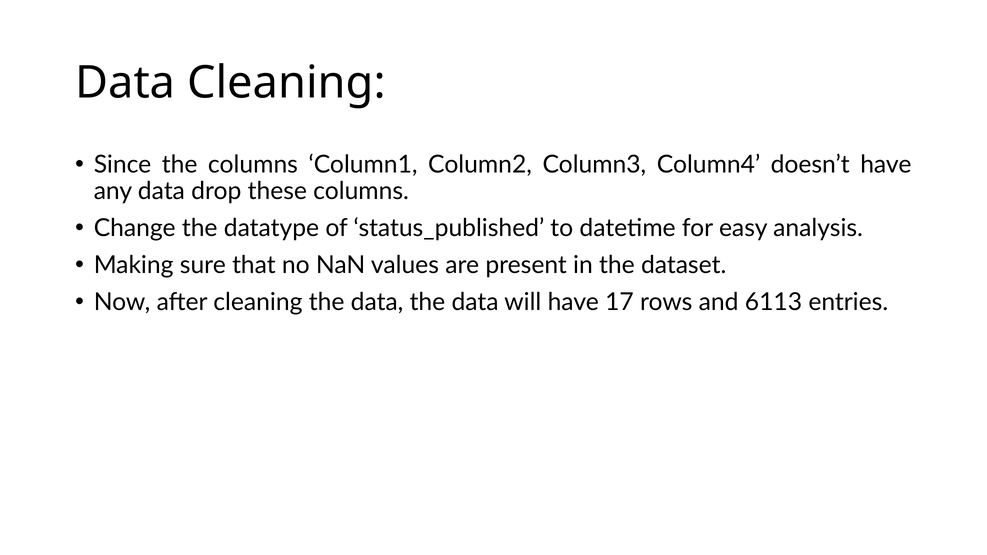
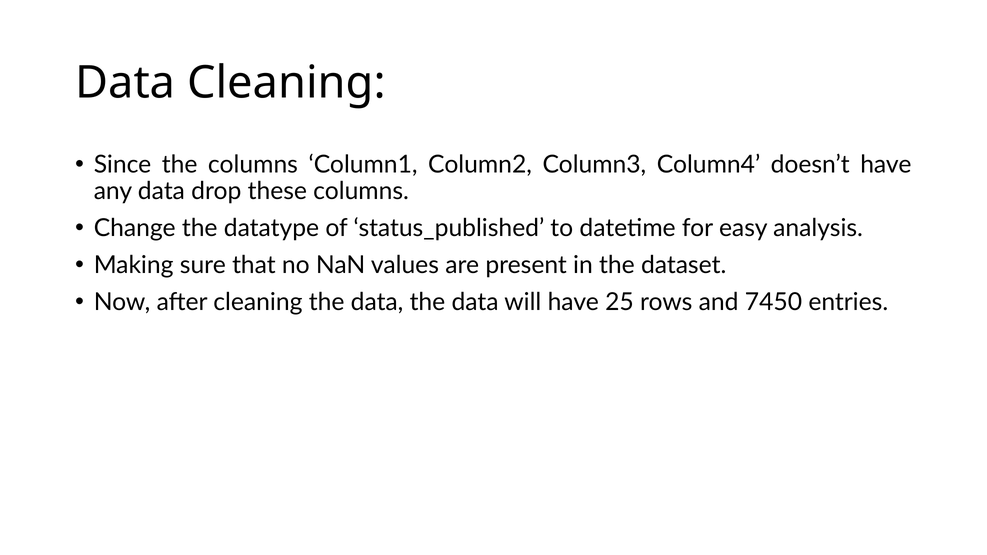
17: 17 -> 25
6113: 6113 -> 7450
